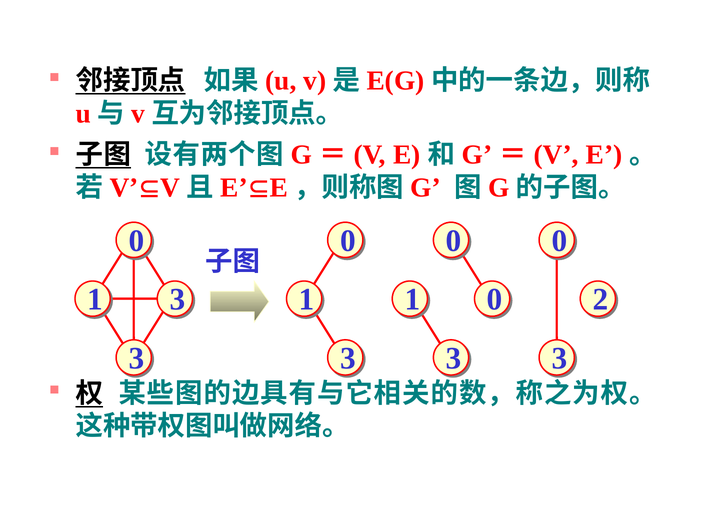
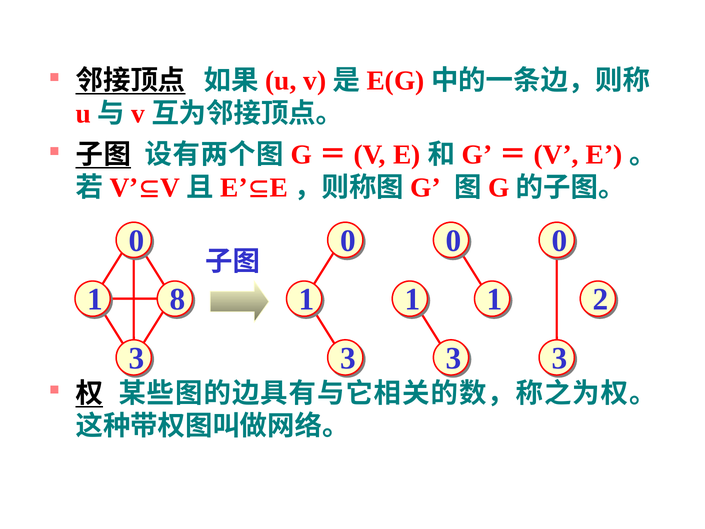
3 at (178, 299): 3 -> 8
1 0: 0 -> 1
